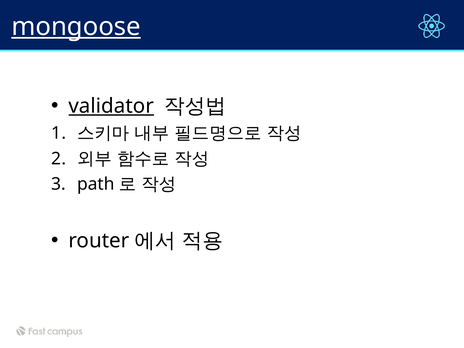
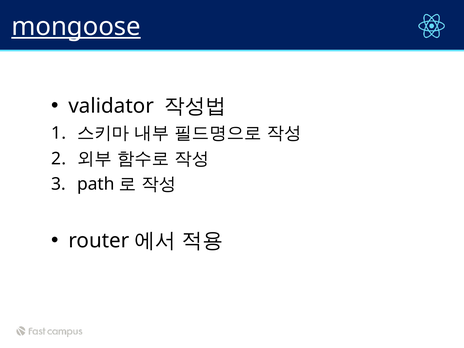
validator underline: present -> none
